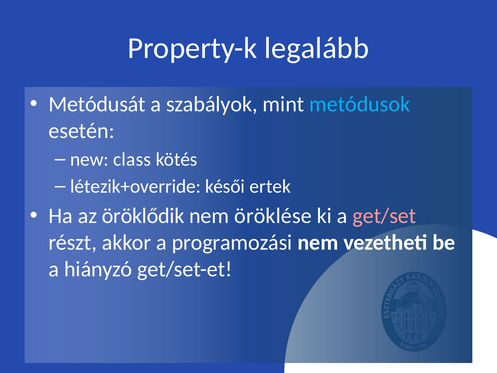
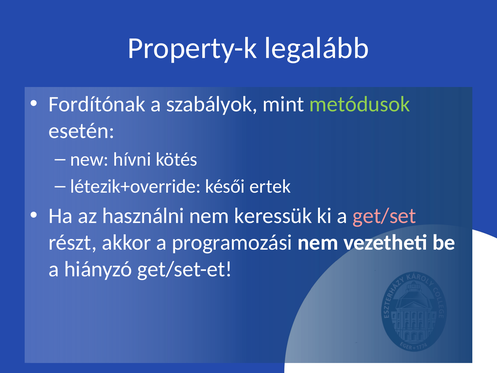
Metódusát: Metódusát -> Fordítónak
metódusok colour: light blue -> light green
class: class -> hívni
öröklődik: öröklődik -> használni
öröklése: öröklése -> keressük
